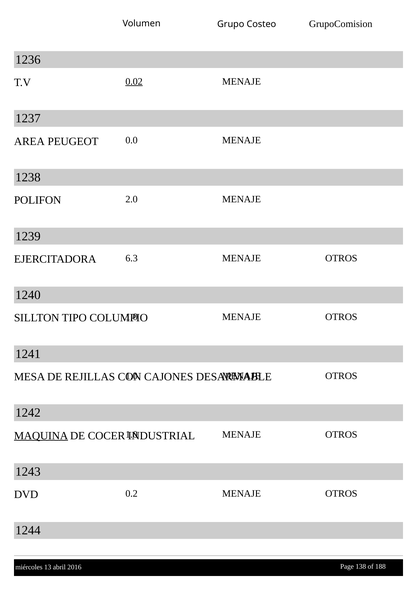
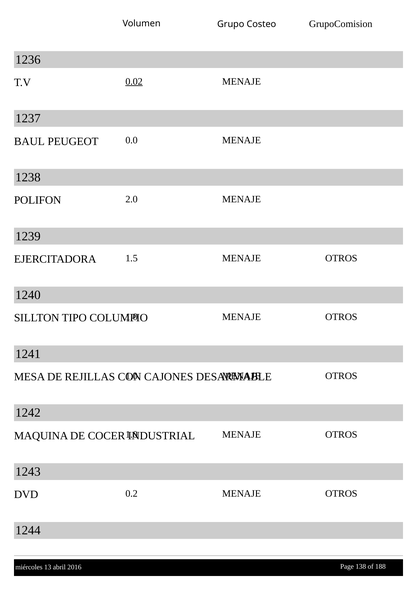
AREA: AREA -> BAUL
6.3: 6.3 -> 1.5
MAQUINA underline: present -> none
